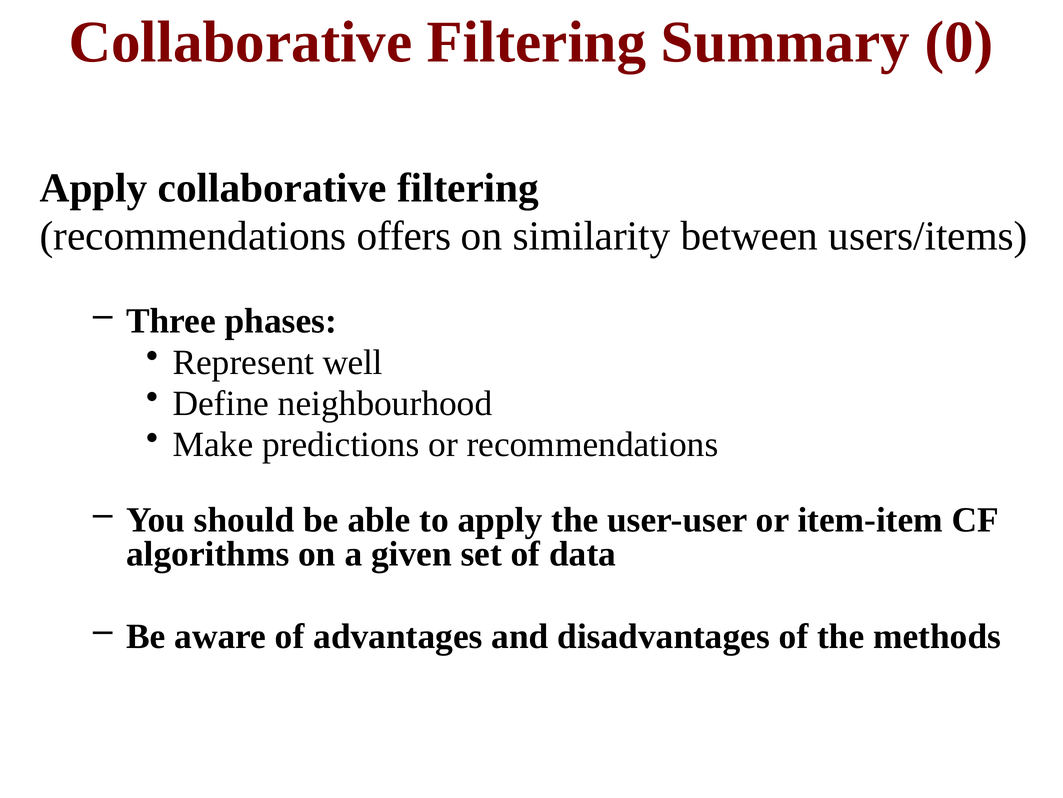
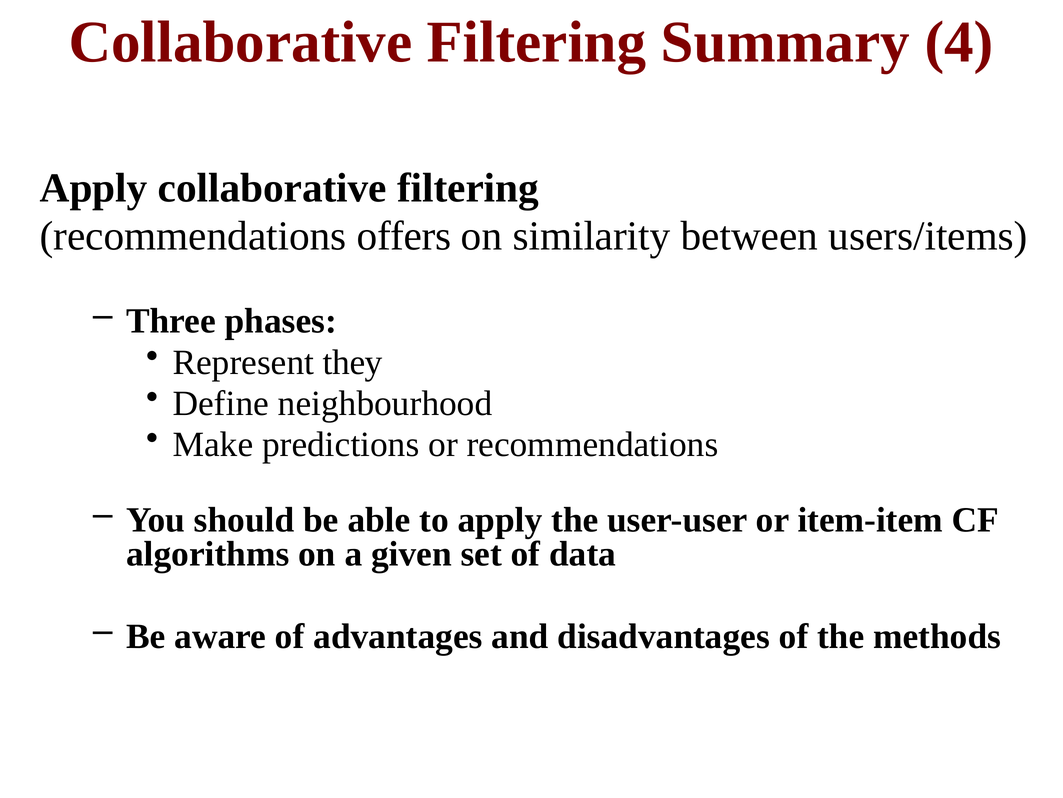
0: 0 -> 4
well: well -> they
